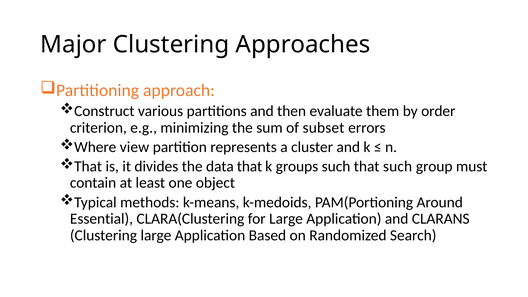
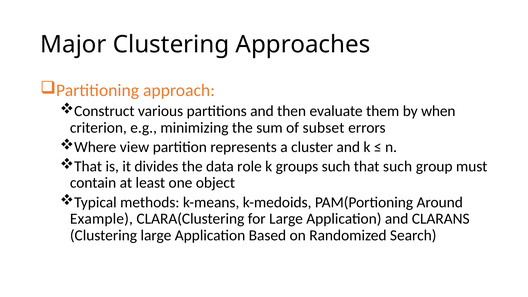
order: order -> when
data that: that -> role
Essential: Essential -> Example
